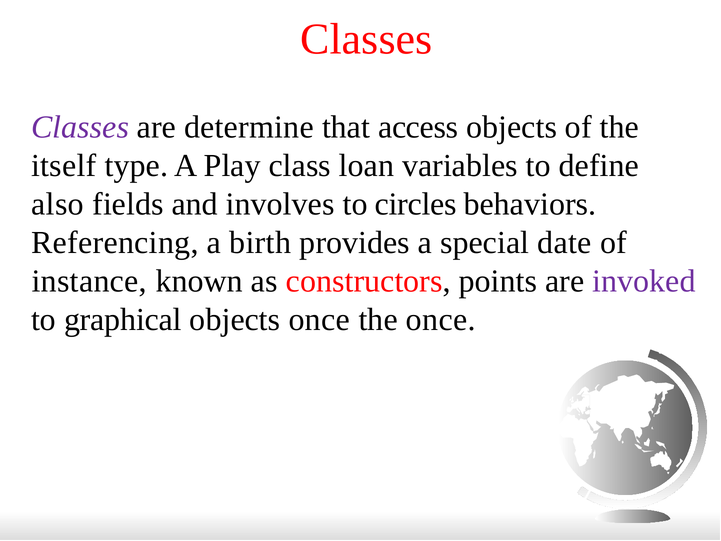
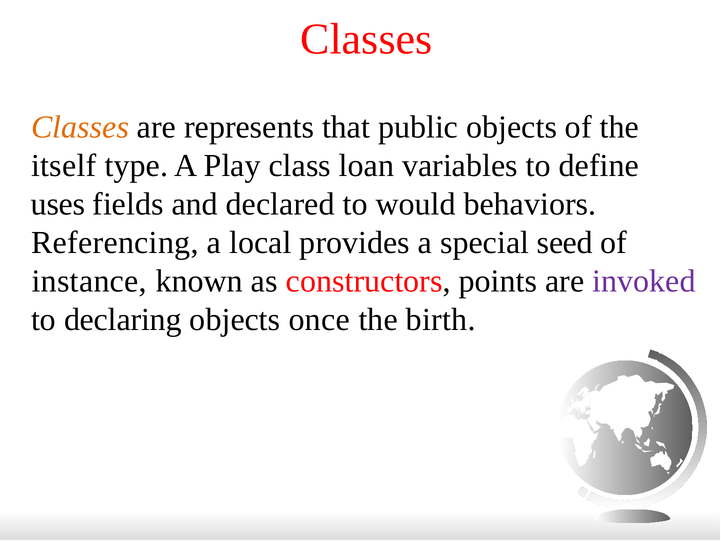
Classes at (80, 127) colour: purple -> orange
determine: determine -> represents
access: access -> public
also: also -> uses
involves: involves -> declared
circles: circles -> would
birth: birth -> local
date: date -> seed
graphical: graphical -> declaring
the once: once -> birth
